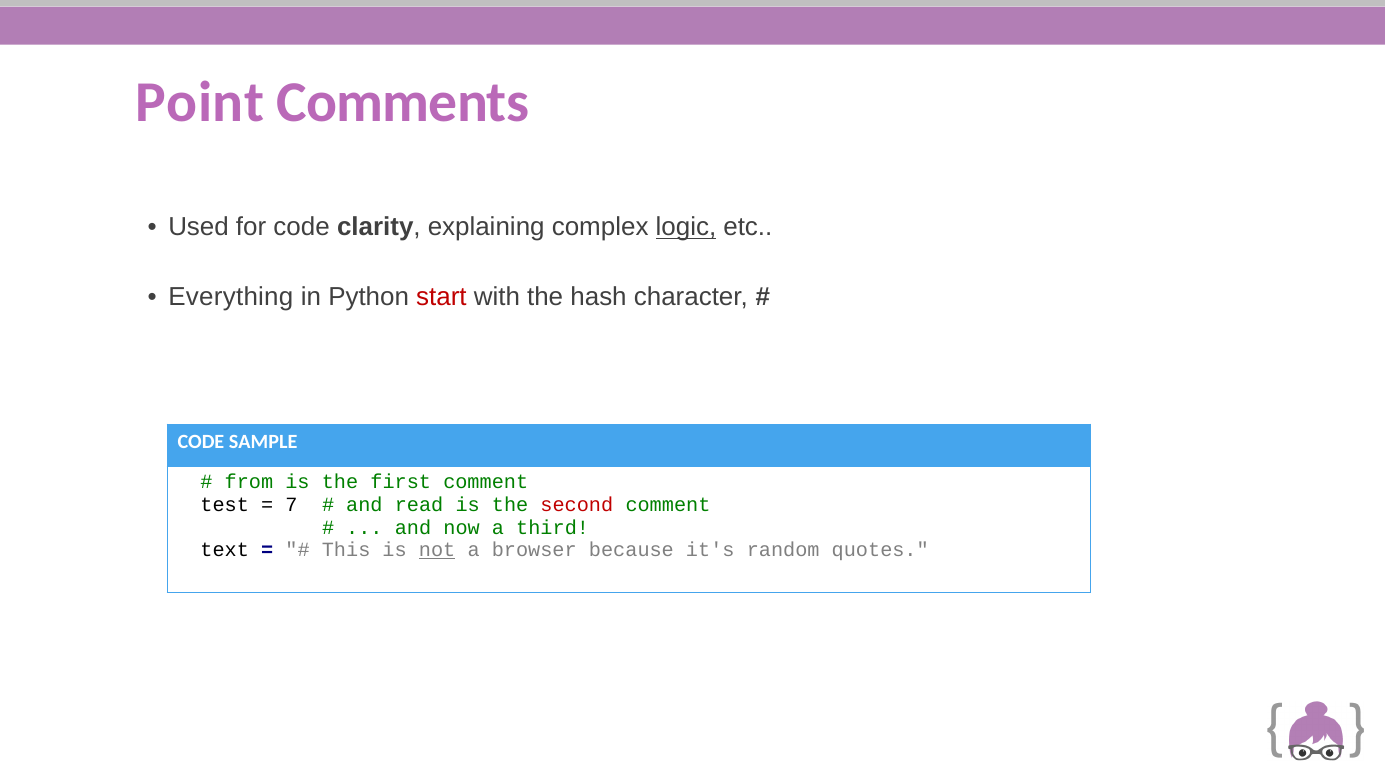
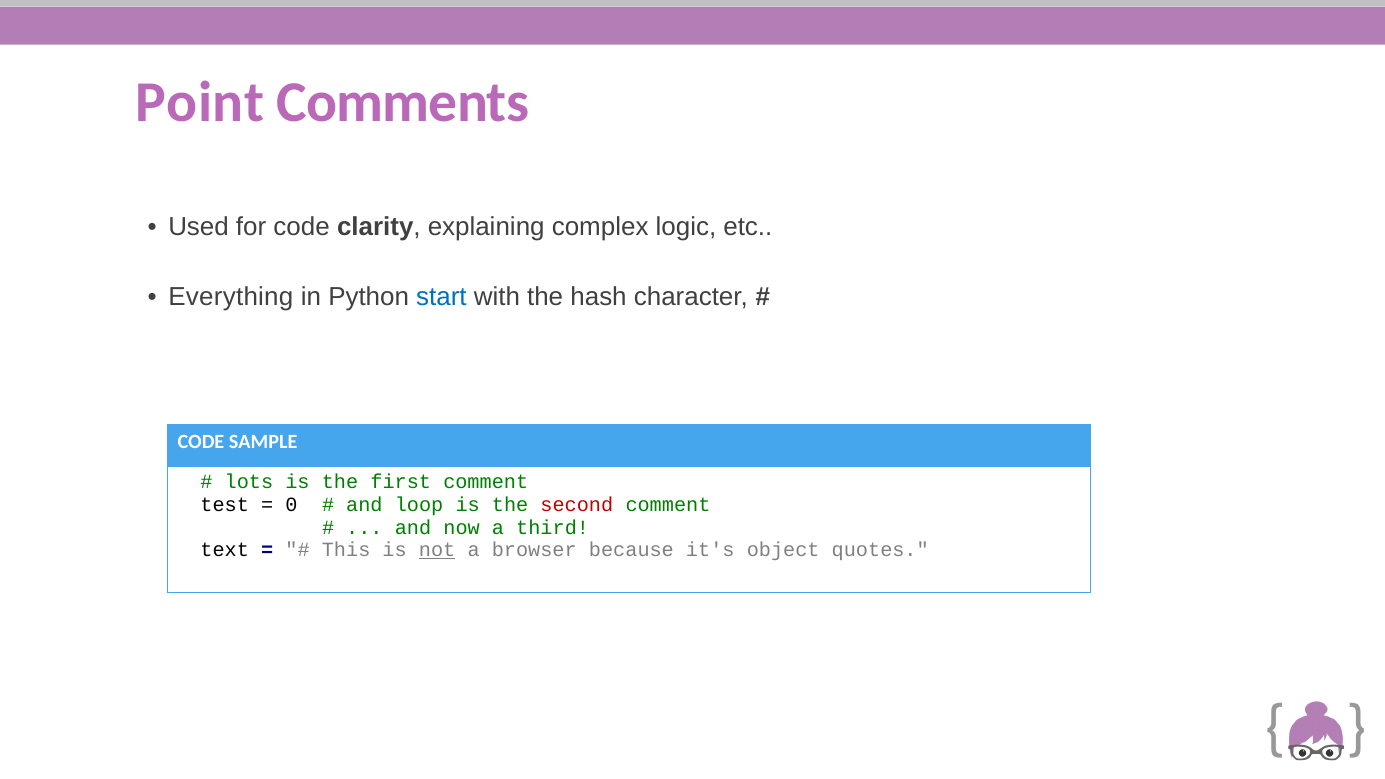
logic underline: present -> none
start colour: red -> blue
from: from -> lots
7: 7 -> 0
read: read -> loop
random: random -> object
